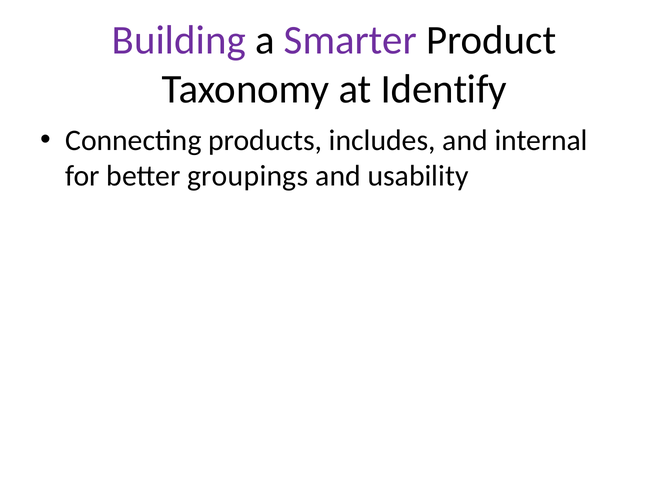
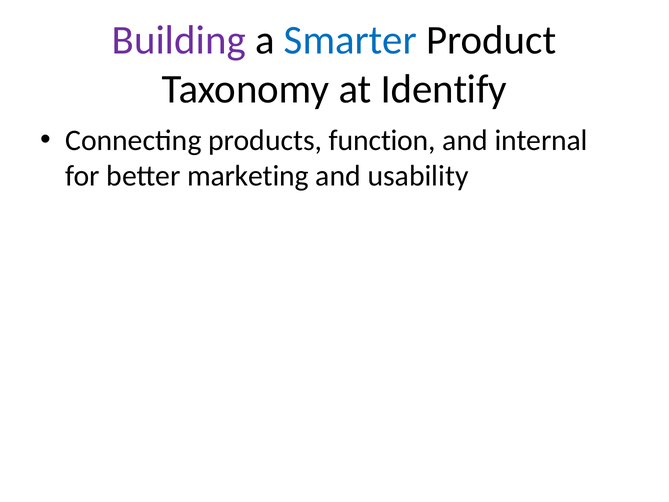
Smarter colour: purple -> blue
includes: includes -> function
groupings: groupings -> marketing
